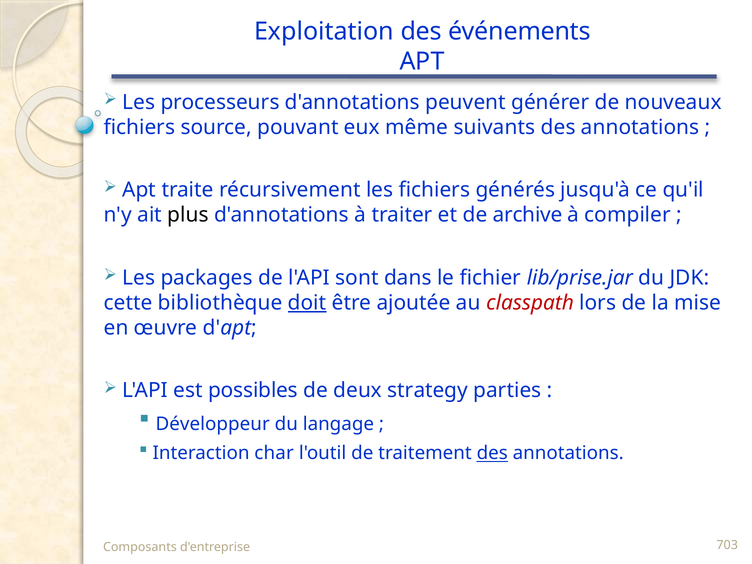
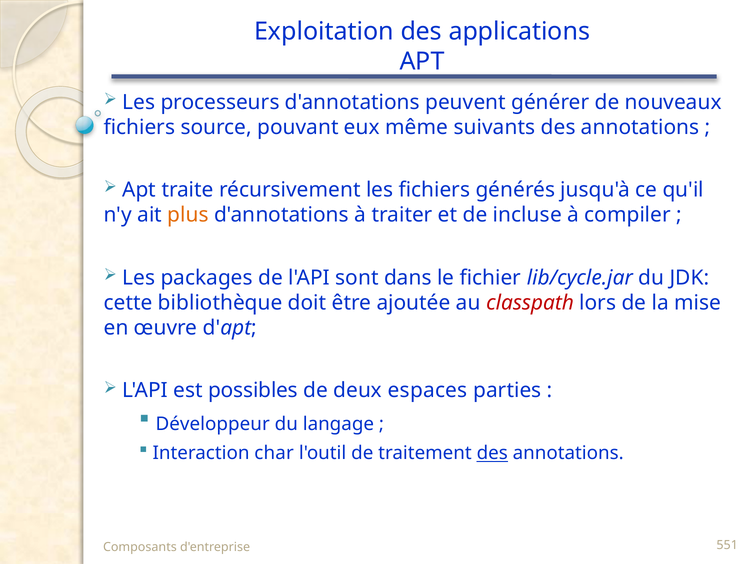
événements: événements -> applications
plus colour: black -> orange
archive: archive -> incluse
lib/prise.jar: lib/prise.jar -> lib/cycle.jar
doit underline: present -> none
strategy: strategy -> espaces
703: 703 -> 551
